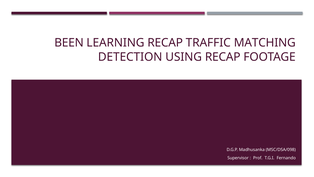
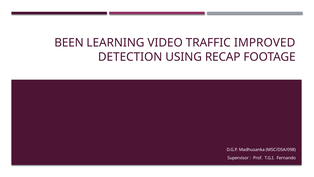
LEARNING RECAP: RECAP -> VIDEO
MATCHING: MATCHING -> IMPROVED
